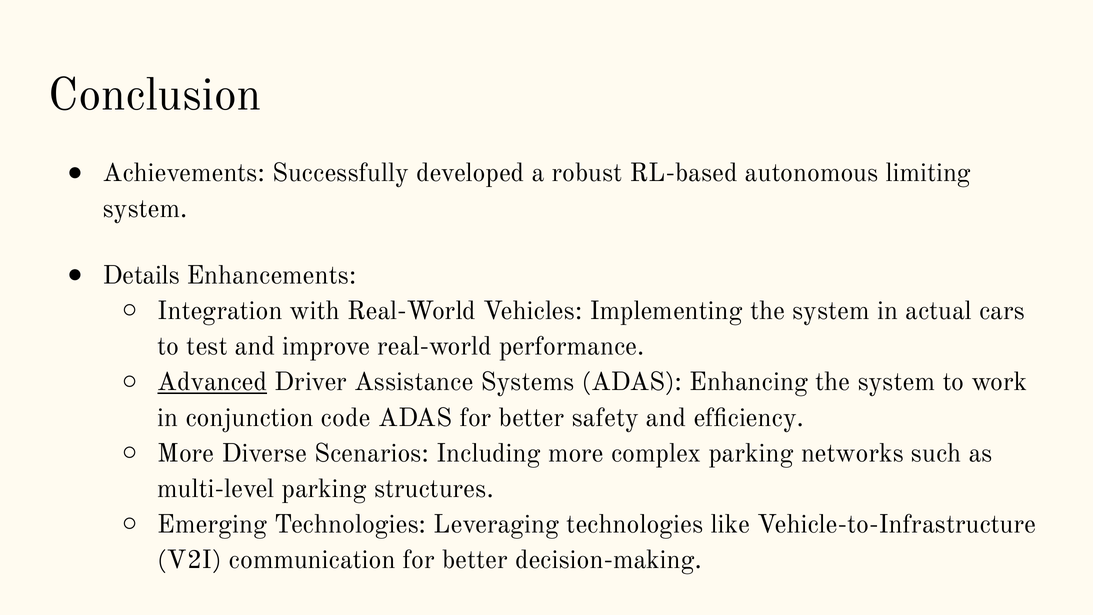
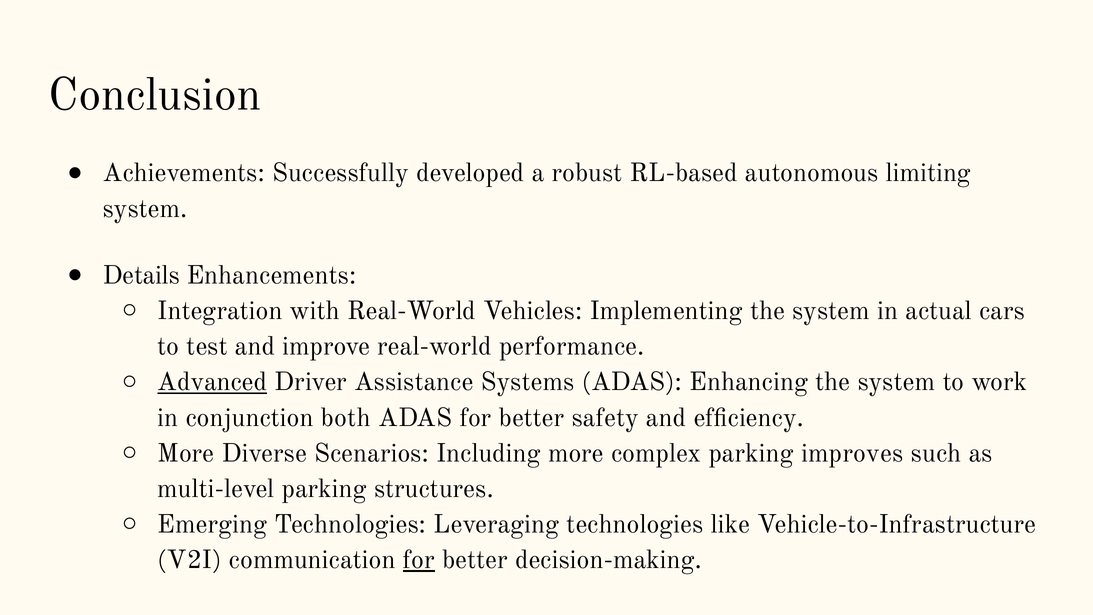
code: code -> both
networks: networks -> improves
for at (419, 560) underline: none -> present
